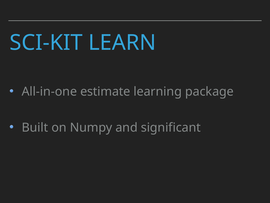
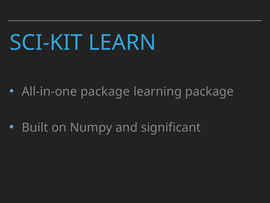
All-in-one estimate: estimate -> package
